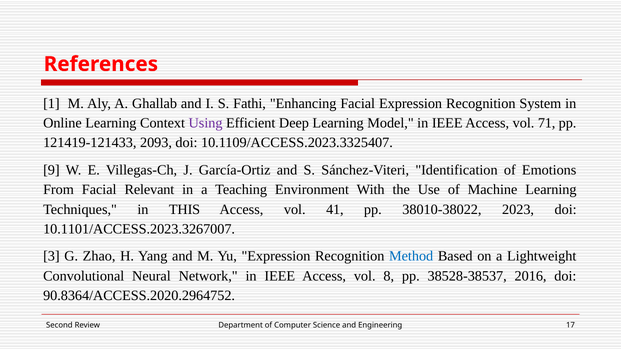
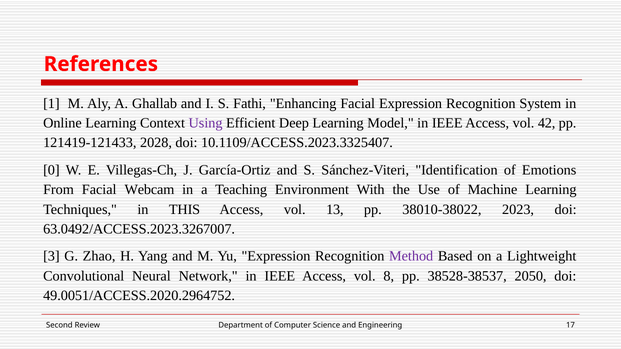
71: 71 -> 42
2093: 2093 -> 2028
9: 9 -> 0
Relevant: Relevant -> Webcam
41: 41 -> 13
10.1101/ACCESS.2023.3267007: 10.1101/ACCESS.2023.3267007 -> 63.0492/ACCESS.2023.3267007
Method colour: blue -> purple
2016: 2016 -> 2050
90.8364/ACCESS.2020.2964752: 90.8364/ACCESS.2020.2964752 -> 49.0051/ACCESS.2020.2964752
